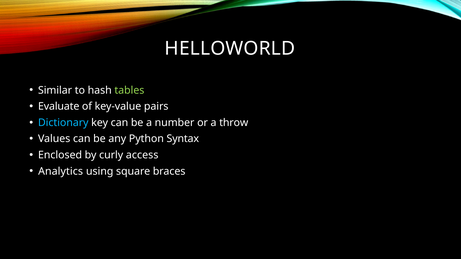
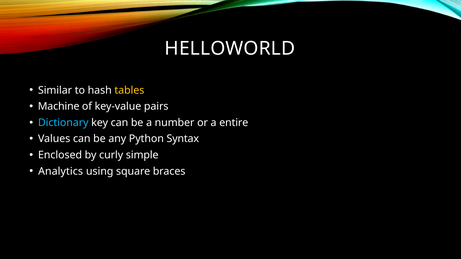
tables colour: light green -> yellow
Evaluate: Evaluate -> Machine
throw: throw -> entire
access: access -> simple
